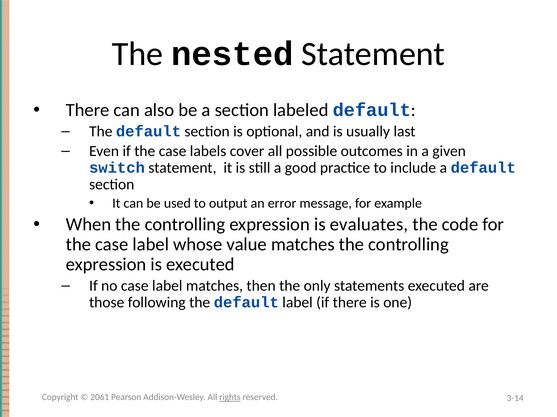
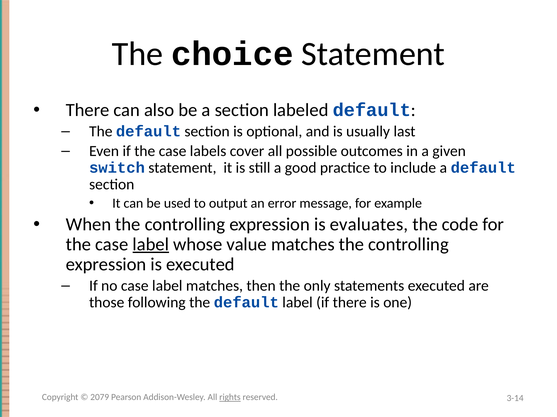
nested: nested -> choice
label at (151, 245) underline: none -> present
2061: 2061 -> 2079
